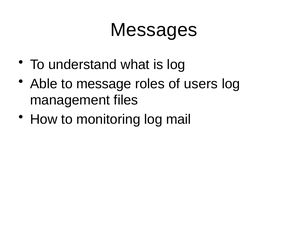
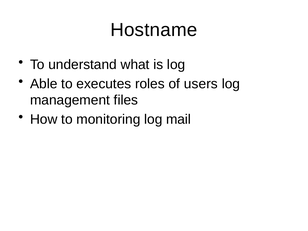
Messages: Messages -> Hostname
message: message -> executes
